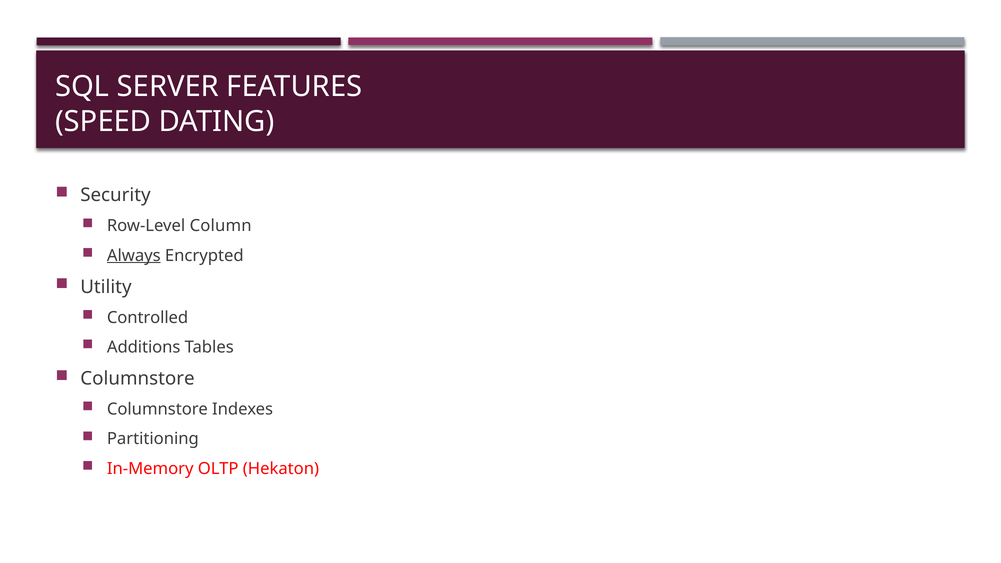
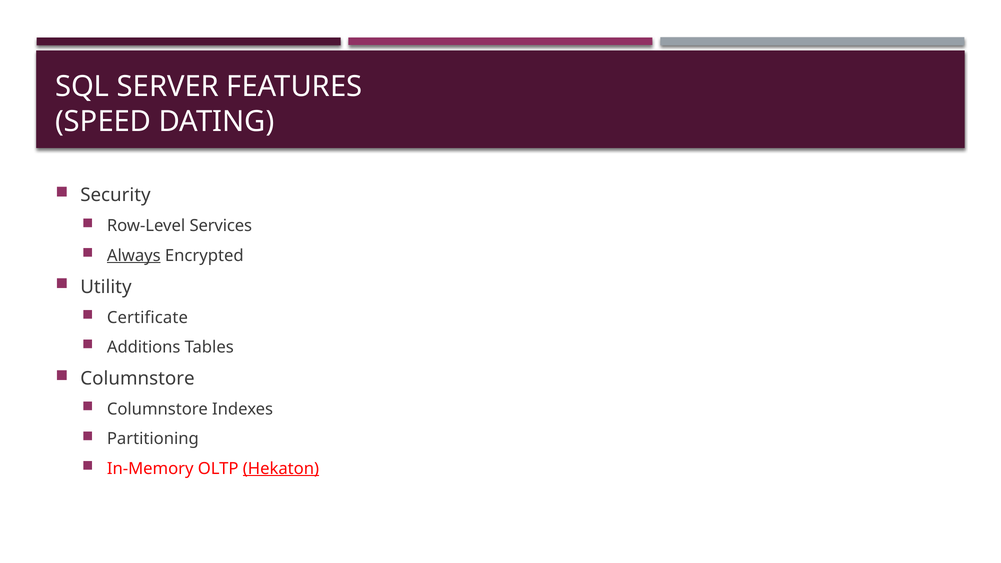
Column: Column -> Services
Controlled: Controlled -> Certificate
Hekaton underline: none -> present
